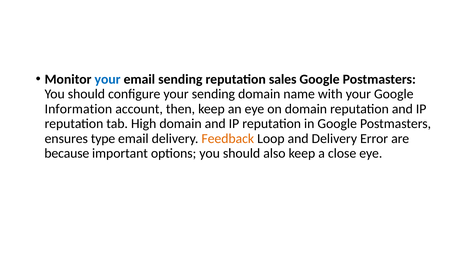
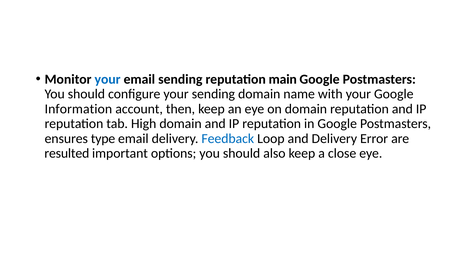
sales: sales -> main
Feedback colour: orange -> blue
because: because -> resulted
